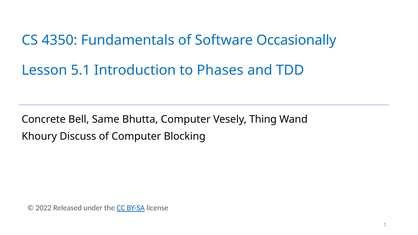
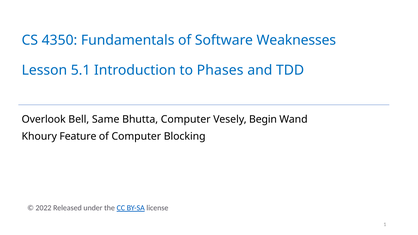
Occasionally: Occasionally -> Weaknesses
Concrete: Concrete -> Overlook
Thing: Thing -> Begin
Discuss: Discuss -> Feature
